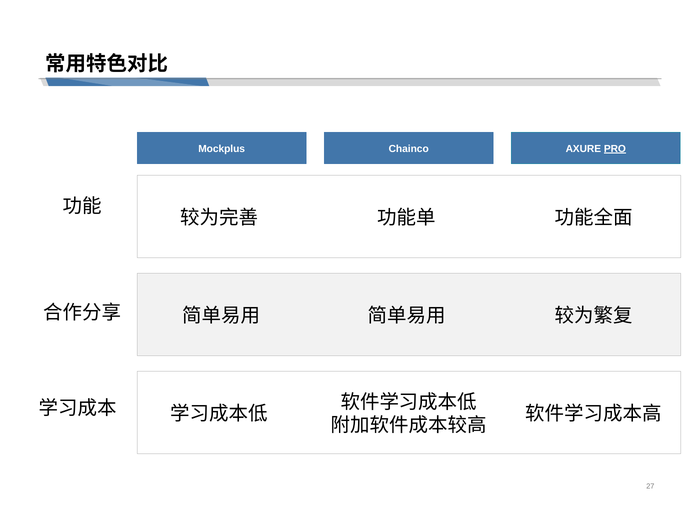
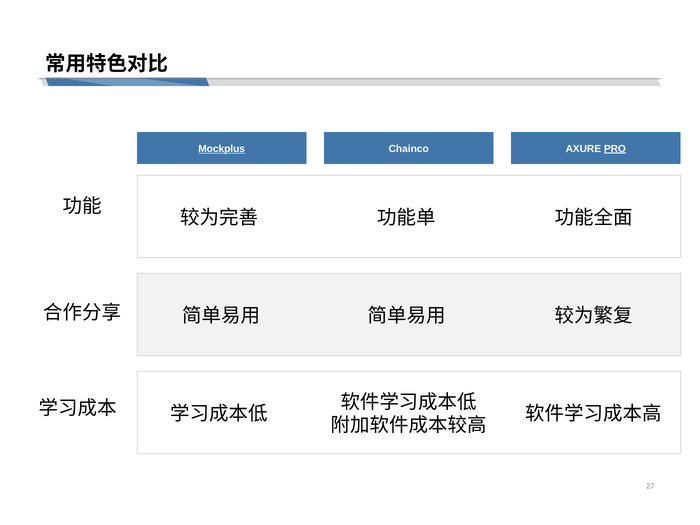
Mockplus underline: none -> present
